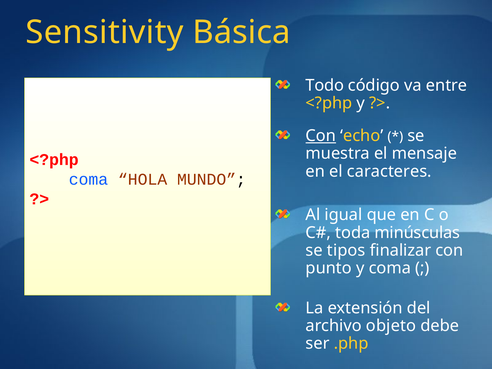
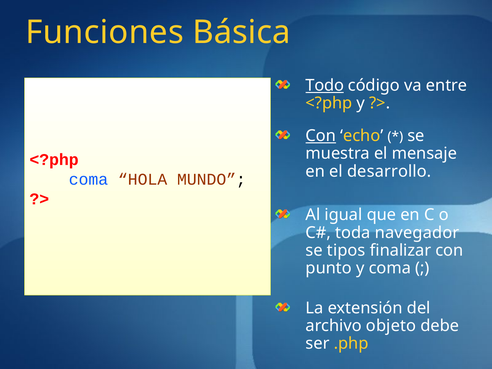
Sensitivity: Sensitivity -> Funciones
Todo underline: none -> present
caracteres: caracteres -> desarrollo
minúsculas: minúsculas -> navegador
